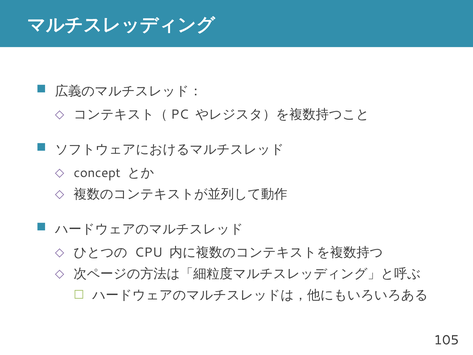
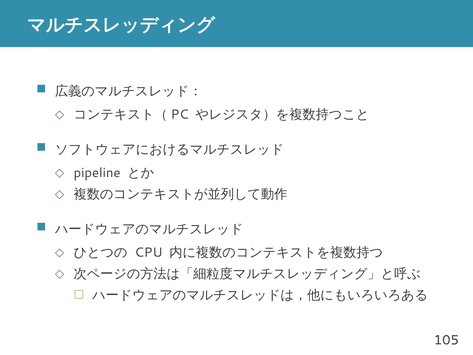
concept: concept -> pipeline
